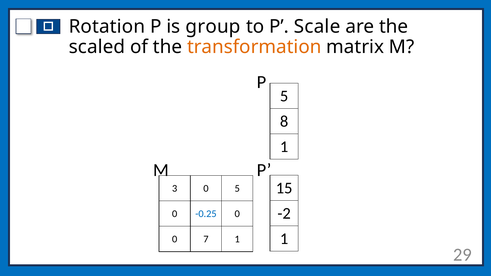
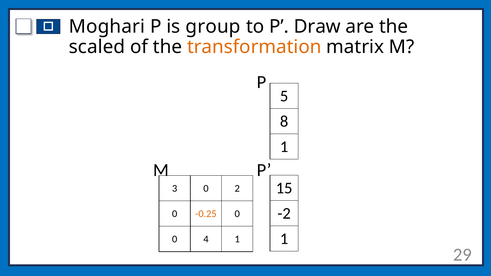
Rotation: Rotation -> Moghari
Scale: Scale -> Draw
0 5: 5 -> 2
-0.25 colour: blue -> orange
7: 7 -> 4
